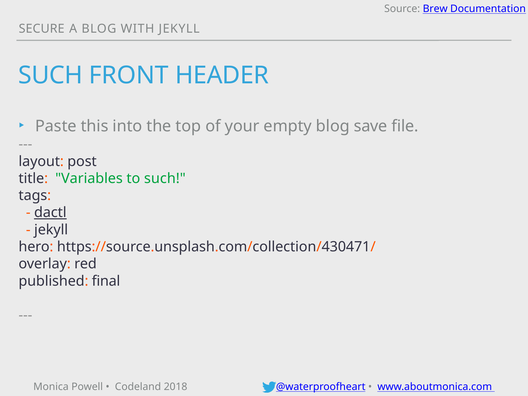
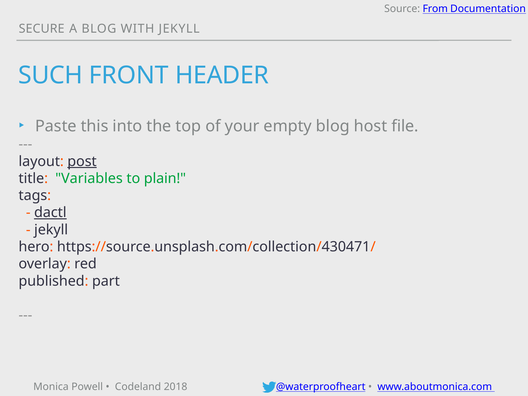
Brew: Brew -> From
save: save -> host
post underline: none -> present
to such: such -> plain
final: final -> part
